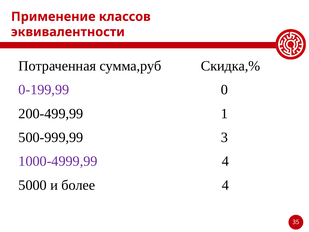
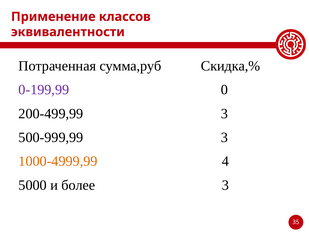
200-499,99 1: 1 -> 3
1000-4999,99 colour: purple -> orange
более 4: 4 -> 3
